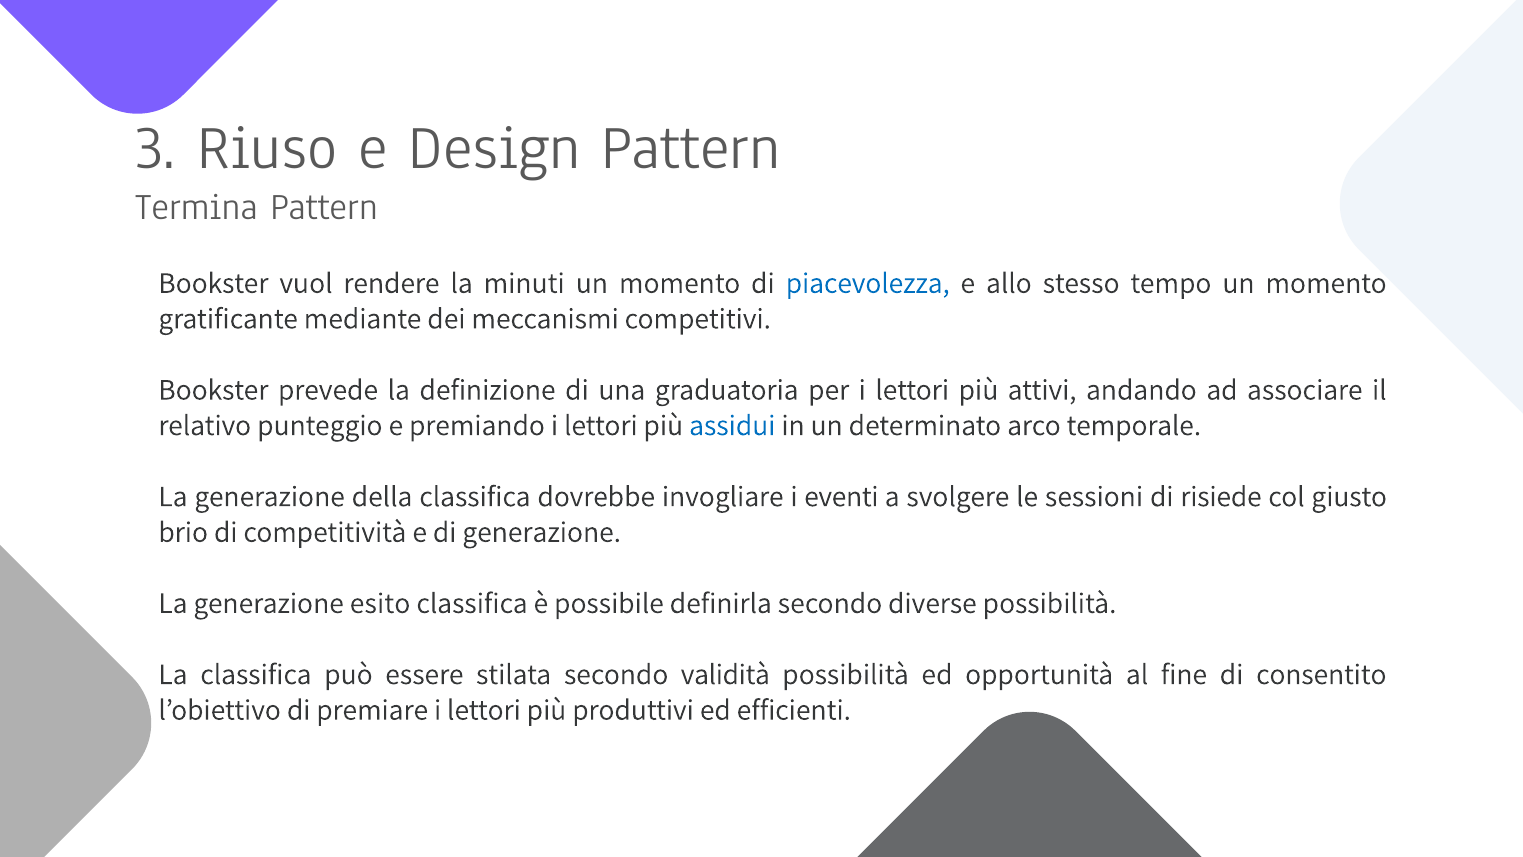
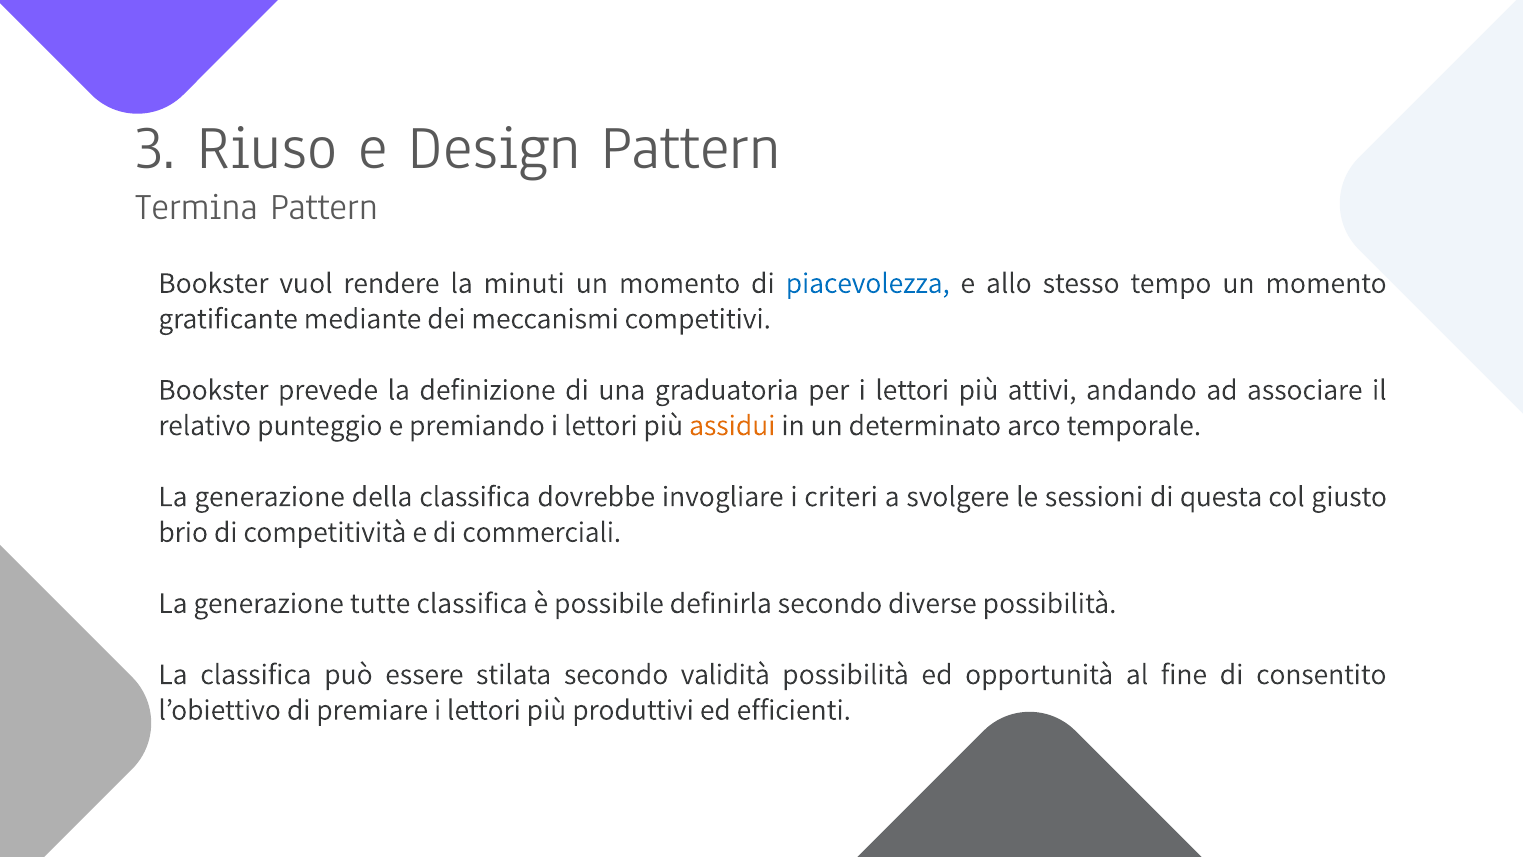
assidui colour: blue -> orange
eventi: eventi -> criteri
risiede: risiede -> questa
di generazione: generazione -> commerciali
esito: esito -> tutte
